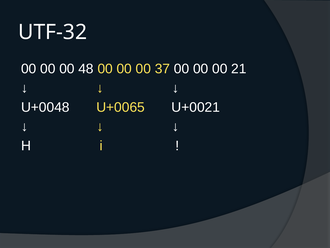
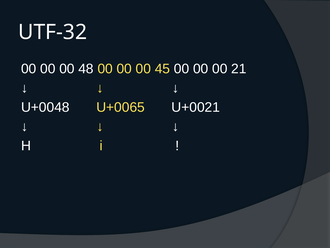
37: 37 -> 45
